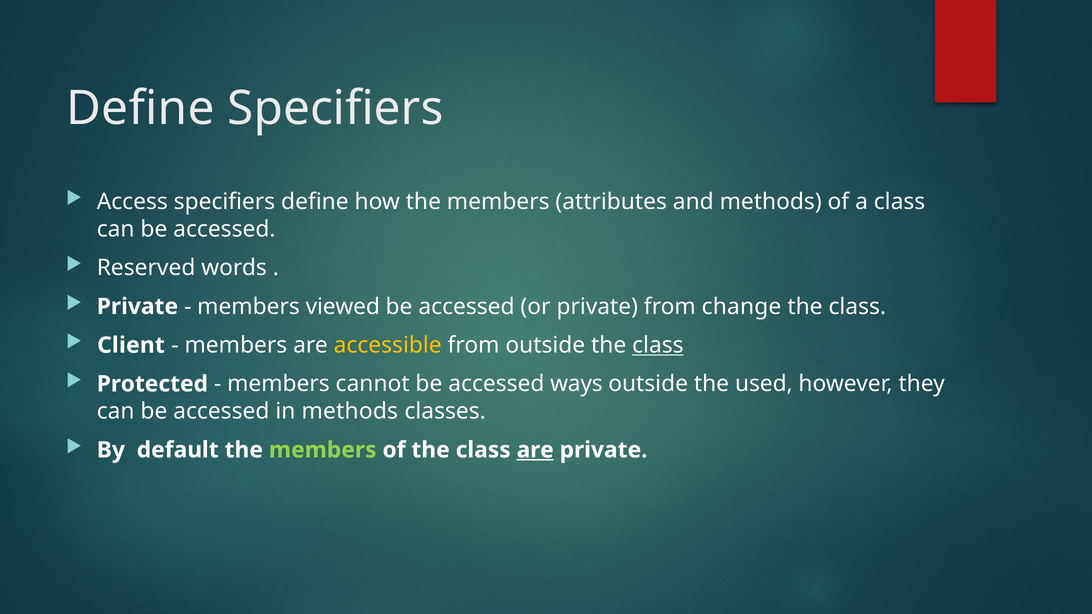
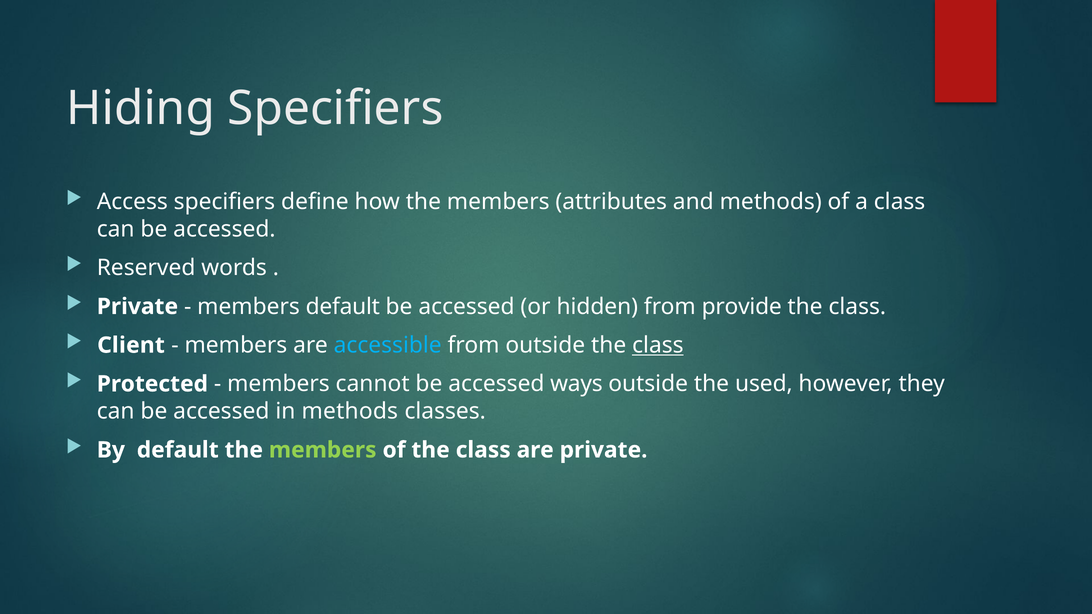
Define at (140, 109): Define -> Hiding
members viewed: viewed -> default
or private: private -> hidden
change: change -> provide
accessible colour: yellow -> light blue
are at (535, 450) underline: present -> none
